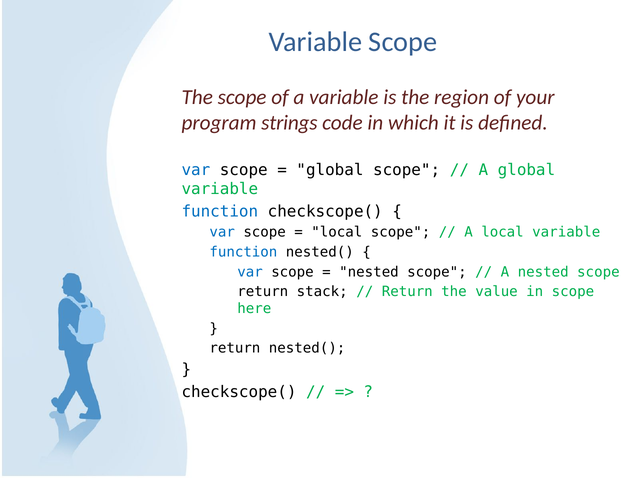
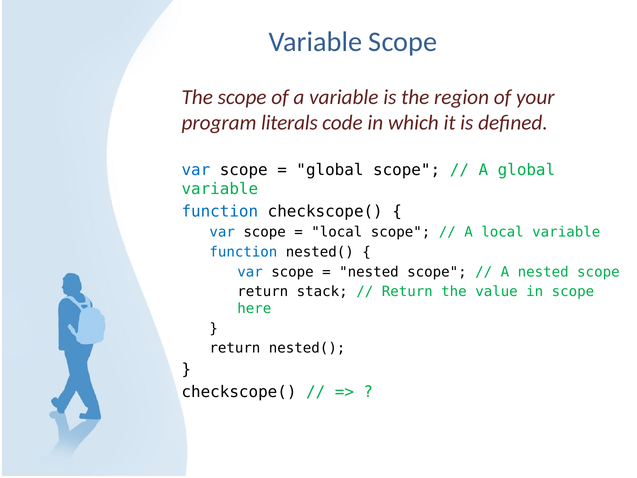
strings: strings -> literals
